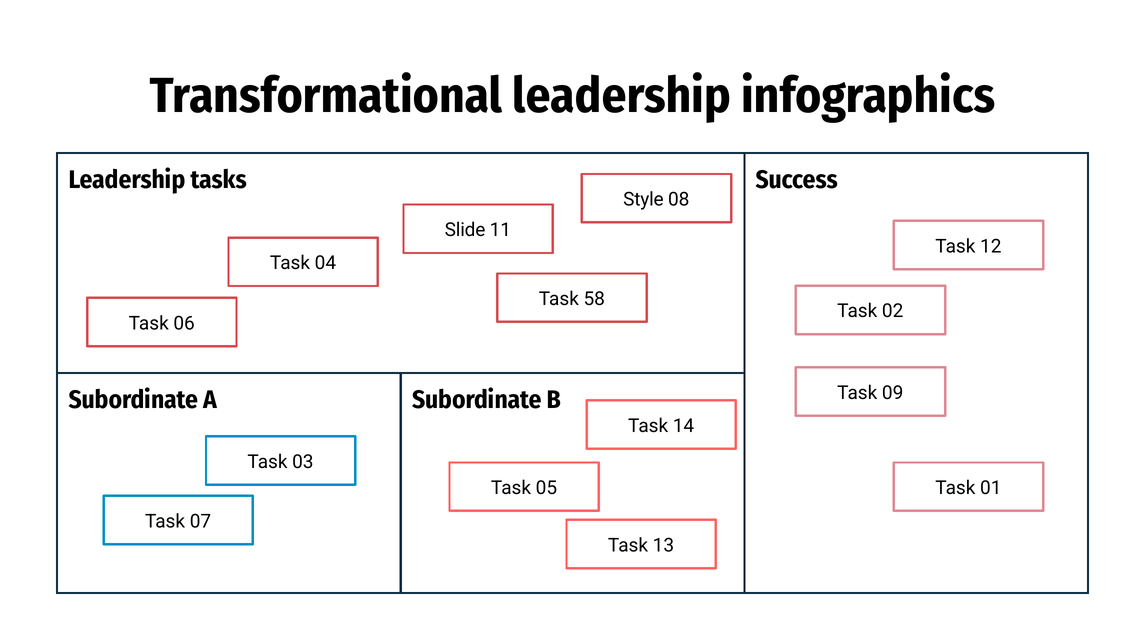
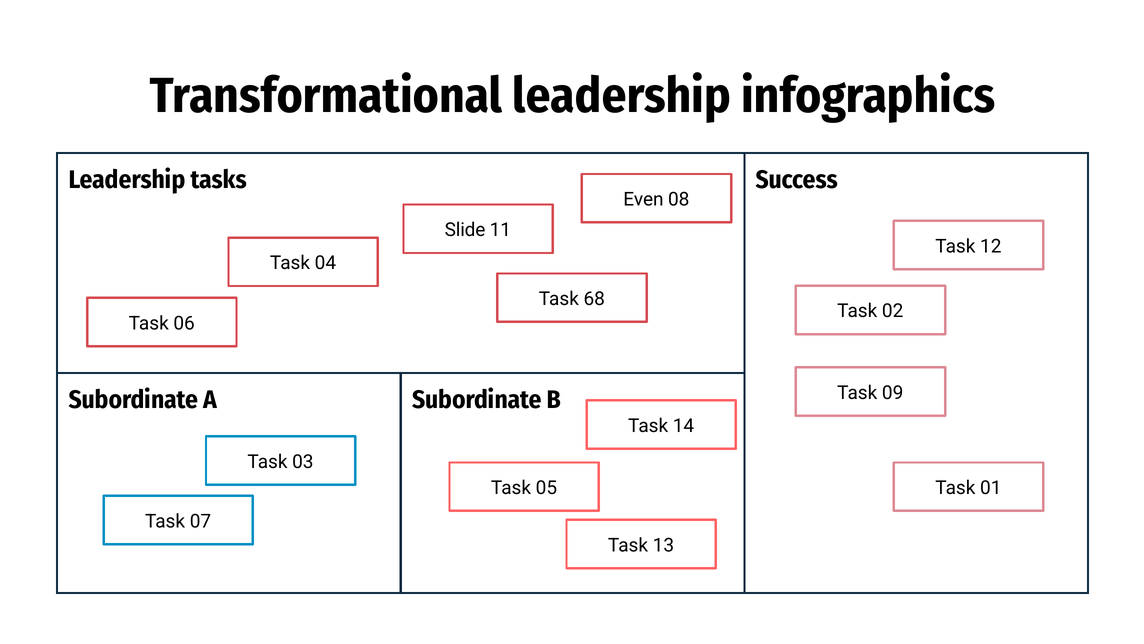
Style: Style -> Even
58: 58 -> 68
